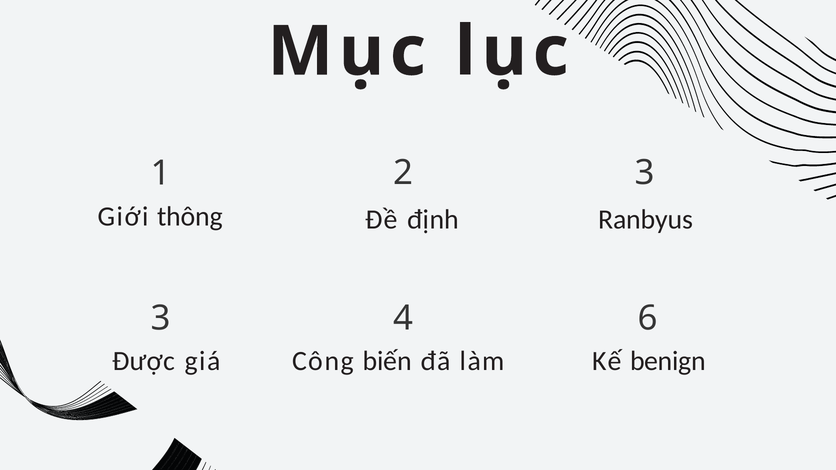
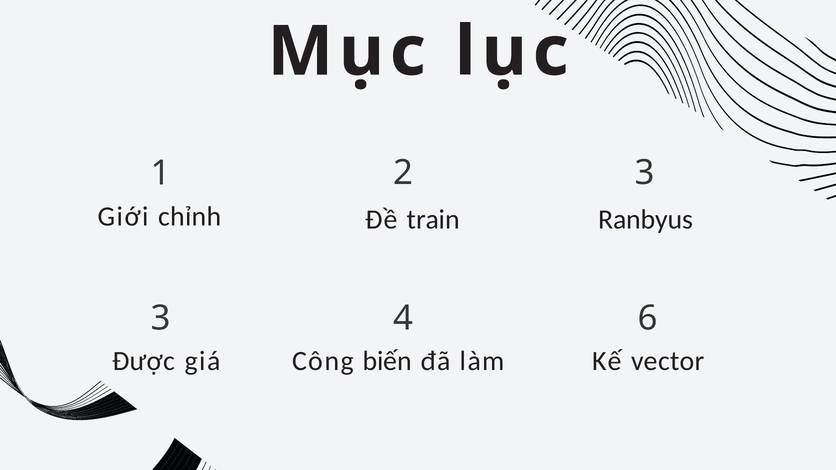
thông: thông -> chỉnh
định: định -> train
benign: benign -> vector
